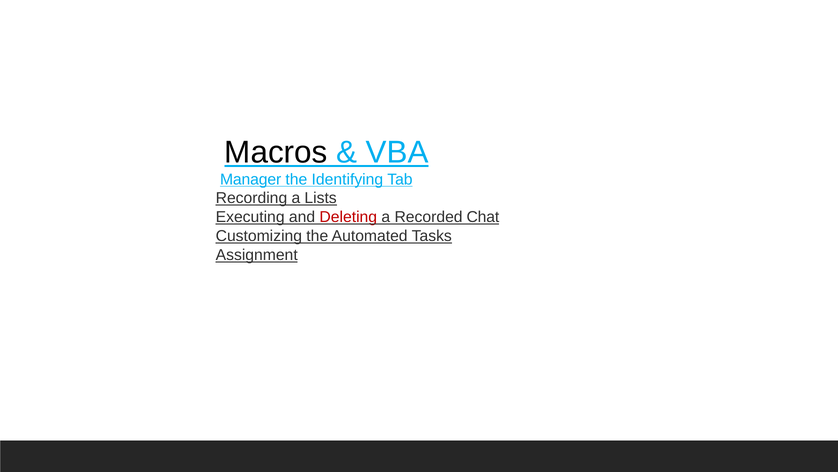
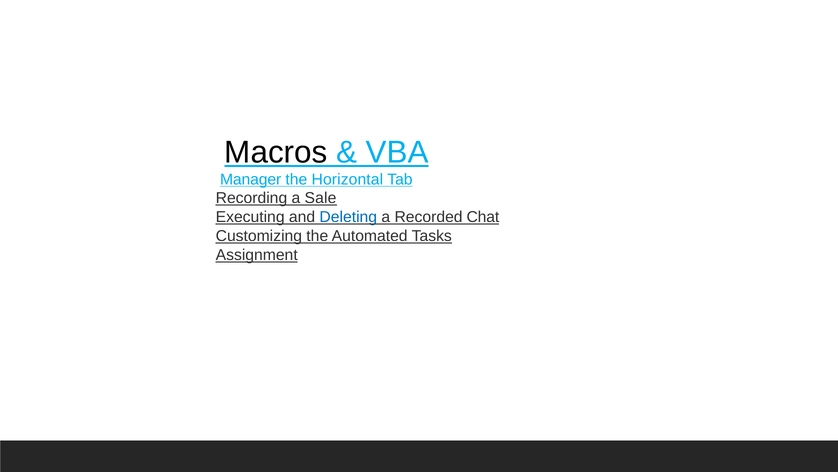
Identifying: Identifying -> Horizontal
Lists: Lists -> Sale
Deleting colour: red -> blue
